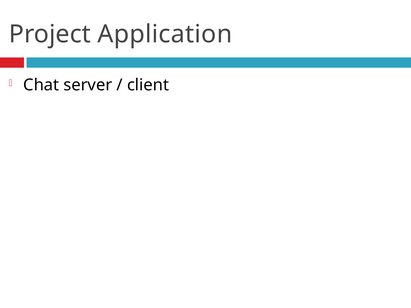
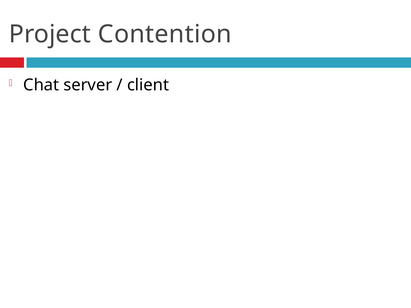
Application: Application -> Contention
